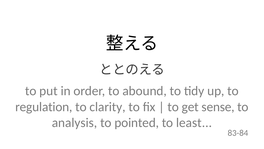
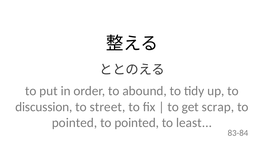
regulation: regulation -> discussion
clarity: clarity -> street
sense: sense -> scrap
analysis at (75, 122): analysis -> pointed
